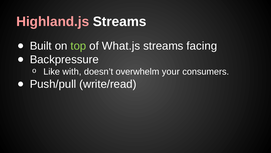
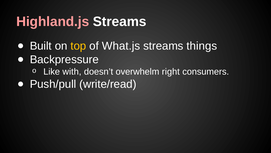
top colour: light green -> yellow
facing: facing -> things
your: your -> right
